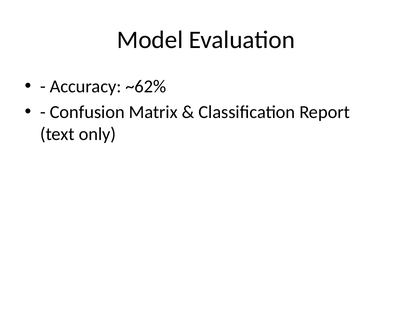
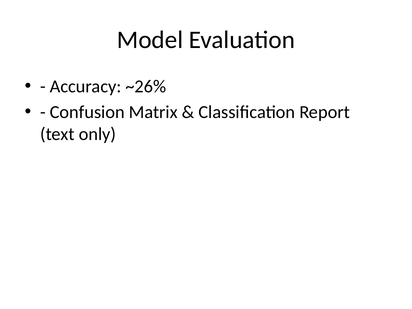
~62%: ~62% -> ~26%
